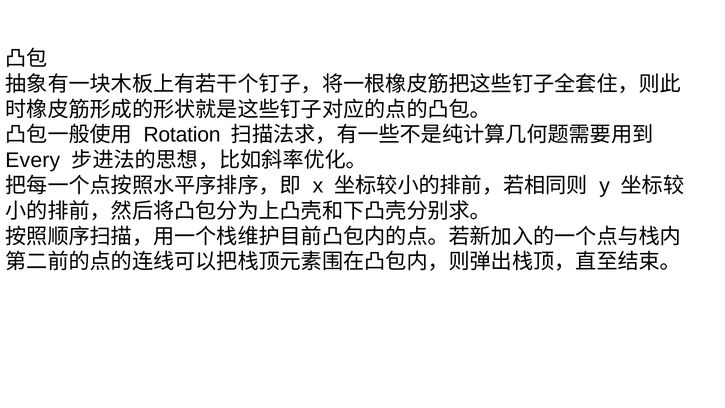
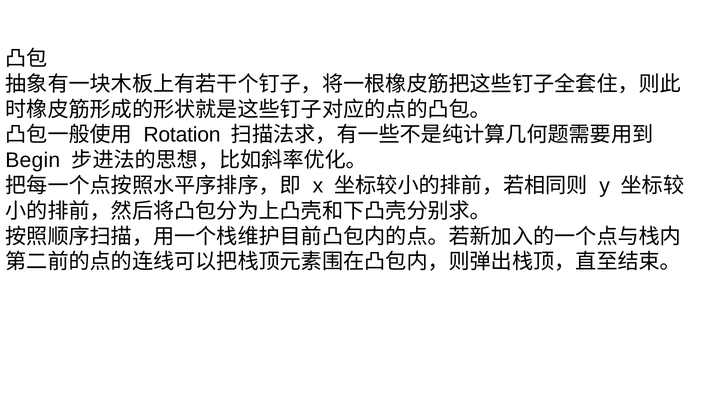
Every: Every -> Begin
